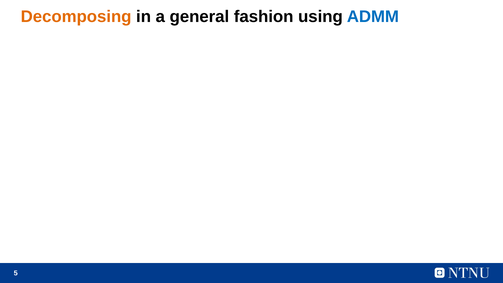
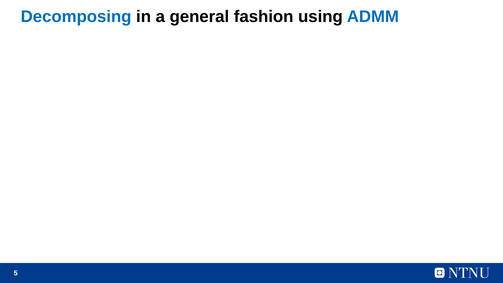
Decomposing colour: orange -> blue
